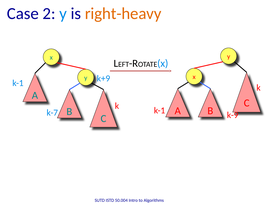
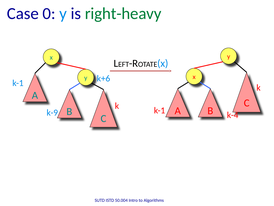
2: 2 -> 0
right-heavy colour: orange -> green
k+9: k+9 -> k+6
k-9: k-9 -> k-4
k-7: k-7 -> k-9
